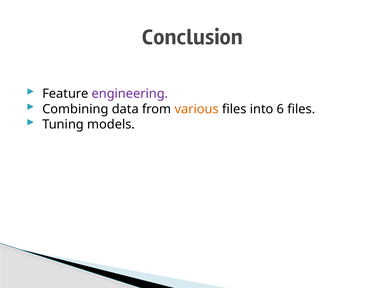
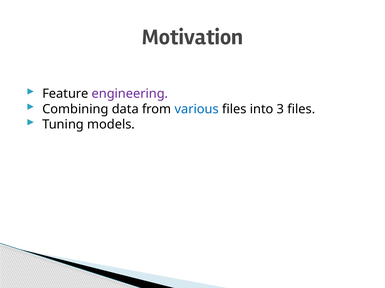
Conclusion: Conclusion -> Motivation
various colour: orange -> blue
6: 6 -> 3
